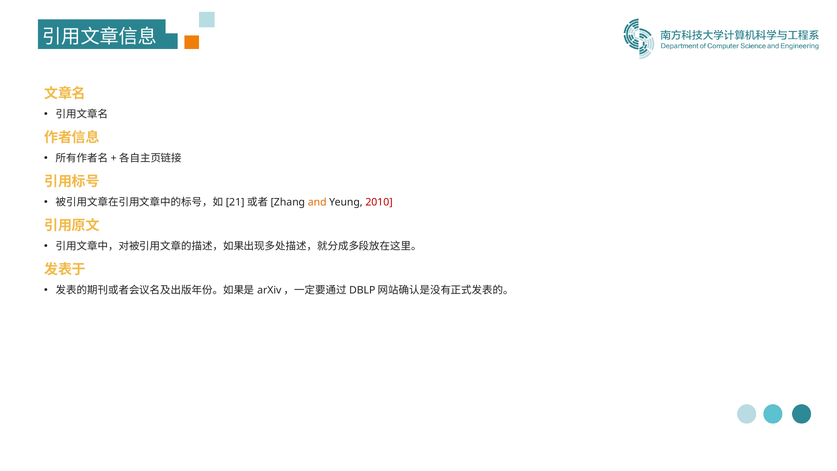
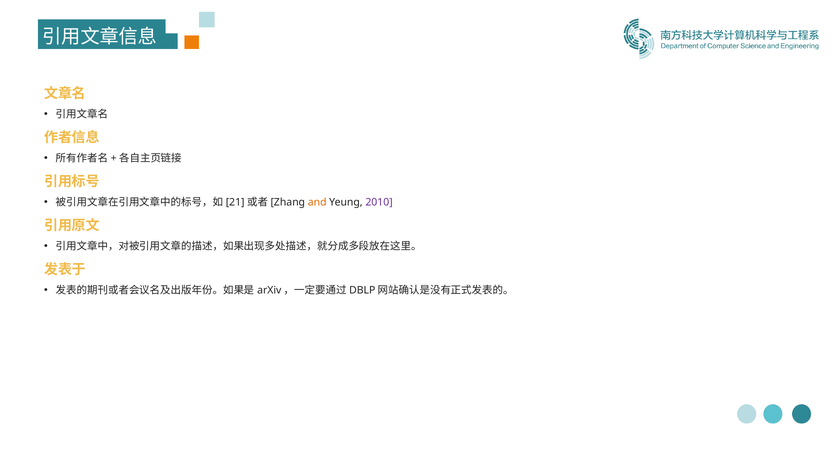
2010 colour: red -> purple
